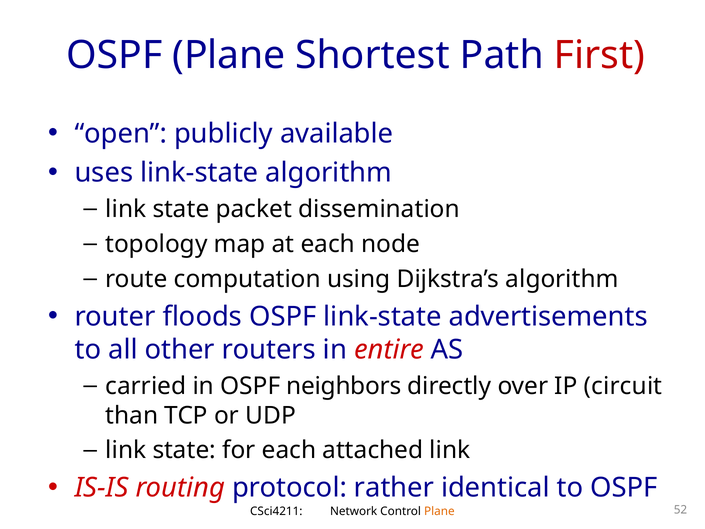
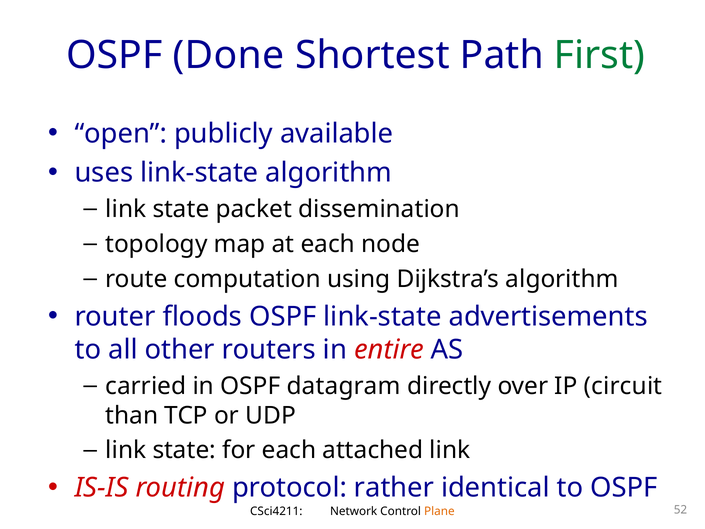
OSPF Plane: Plane -> Done
First colour: red -> green
neighbors: neighbors -> datagram
